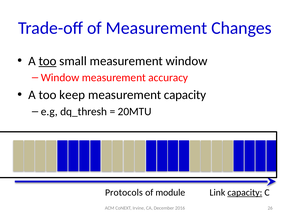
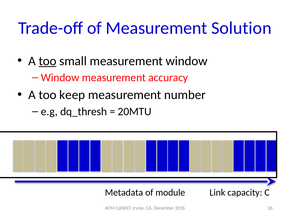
Changes: Changes -> Solution
measurement capacity: capacity -> number
Protocols: Protocols -> Metadata
capacity at (245, 192) underline: present -> none
